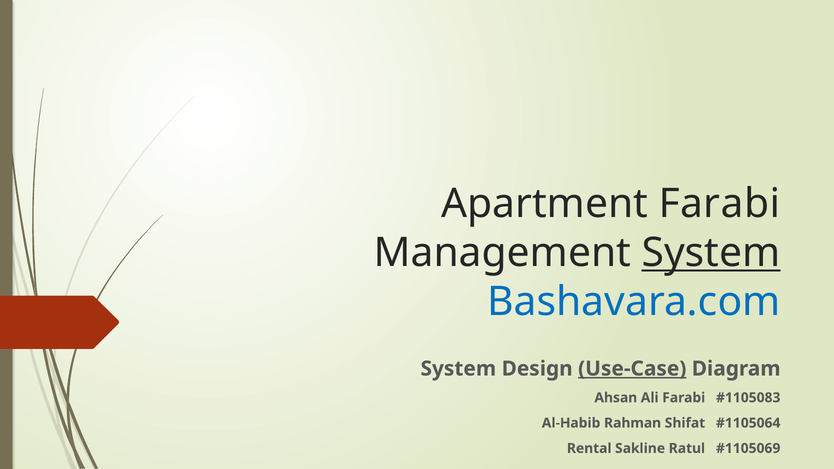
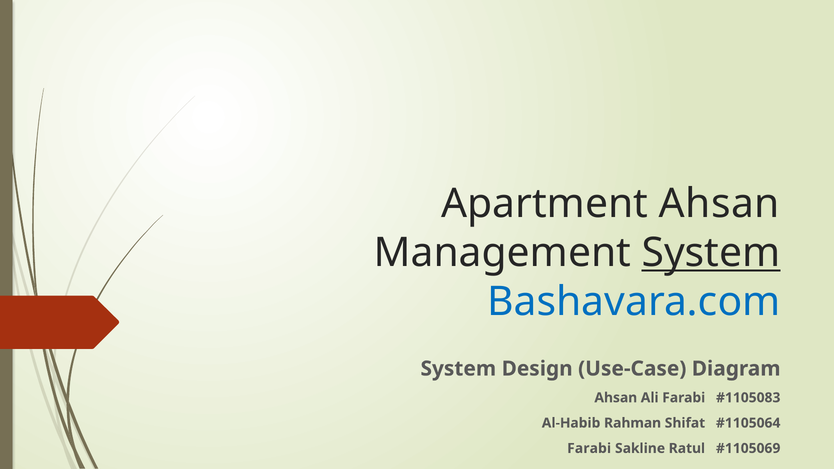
Apartment Farabi: Farabi -> Ahsan
Use-Case underline: present -> none
Rental at (589, 448): Rental -> Farabi
